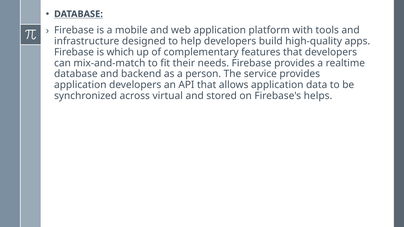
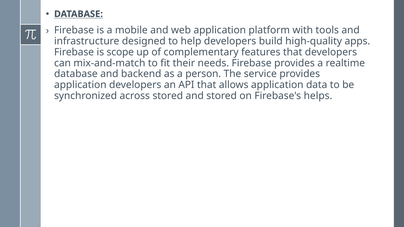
which: which -> scope
across virtual: virtual -> stored
